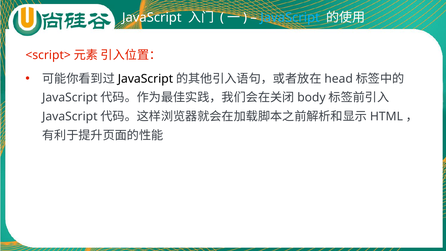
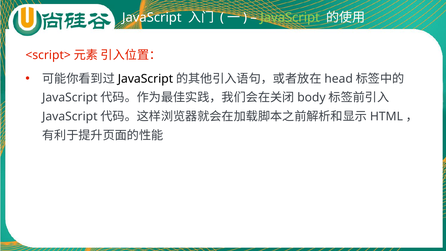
JavaScript at (290, 18) colour: light blue -> light green
